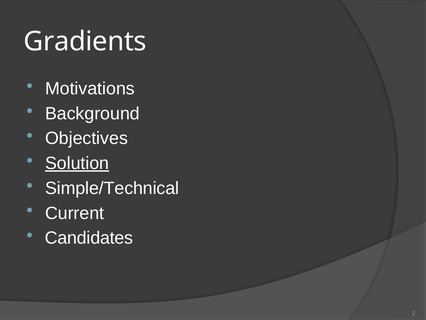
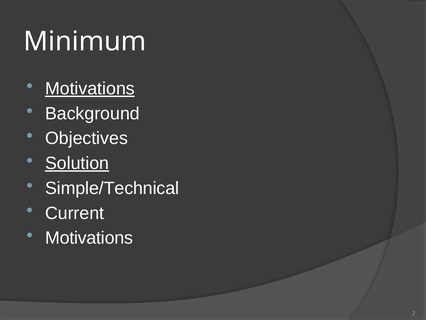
Gradients: Gradients -> Minimum
Motivations at (90, 89) underline: none -> present
Candidates at (89, 238): Candidates -> Motivations
